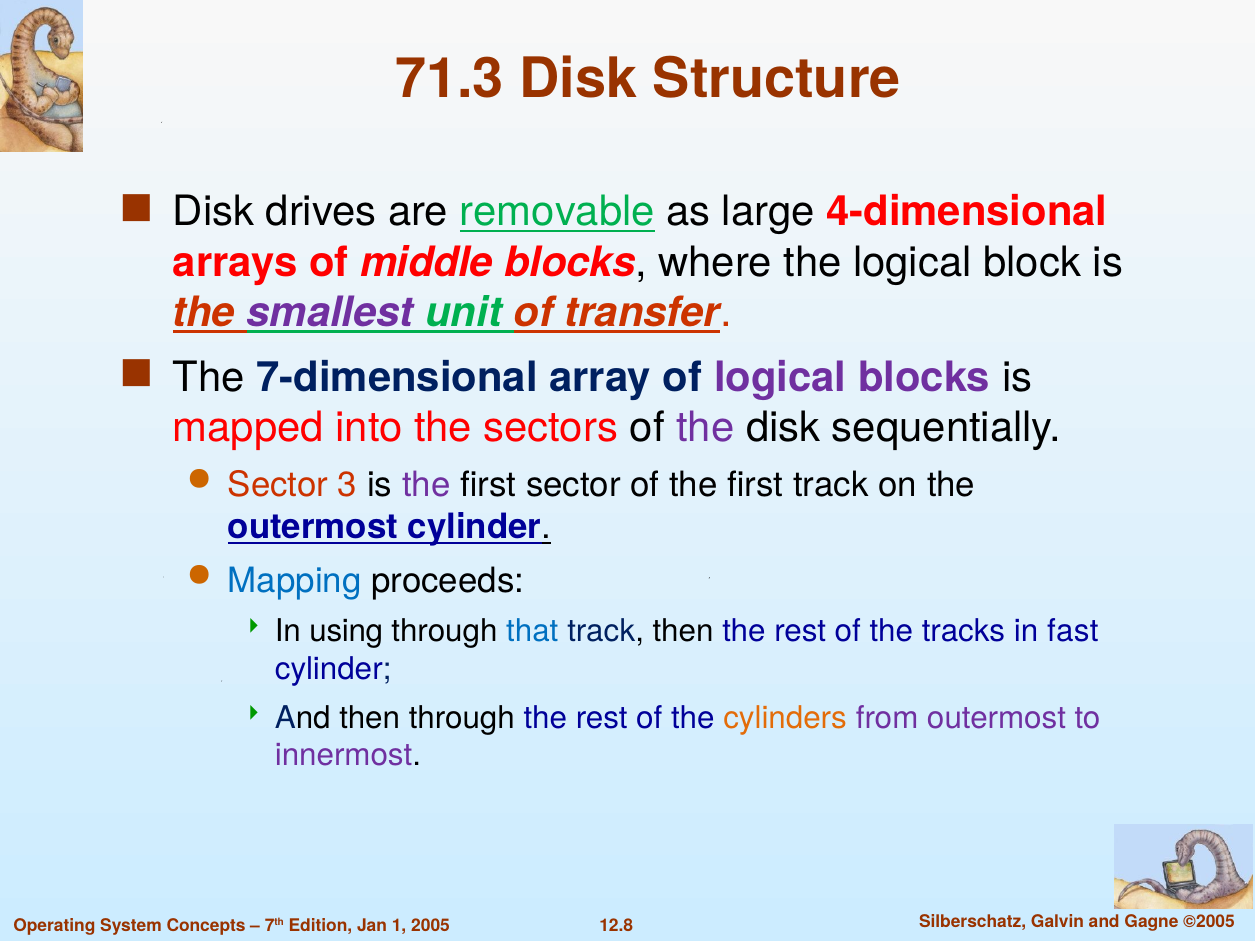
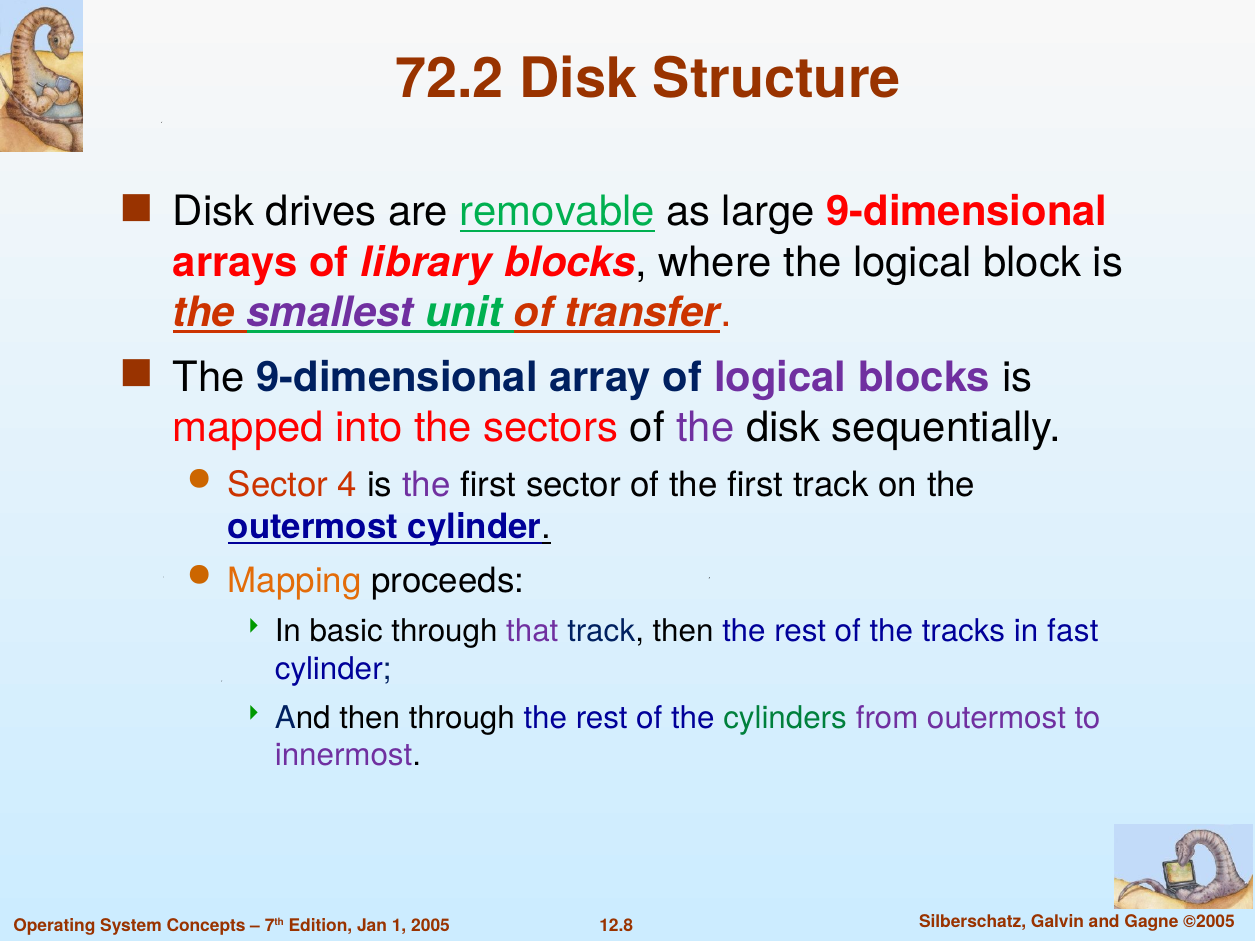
71.3: 71.3 -> 72.2
large 4-dimensional: 4-dimensional -> 9-dimensional
middle: middle -> library
The 7-dimensional: 7-dimensional -> 9-dimensional
3: 3 -> 4
Mapping colour: blue -> orange
using: using -> basic
that colour: blue -> purple
cylinders colour: orange -> green
